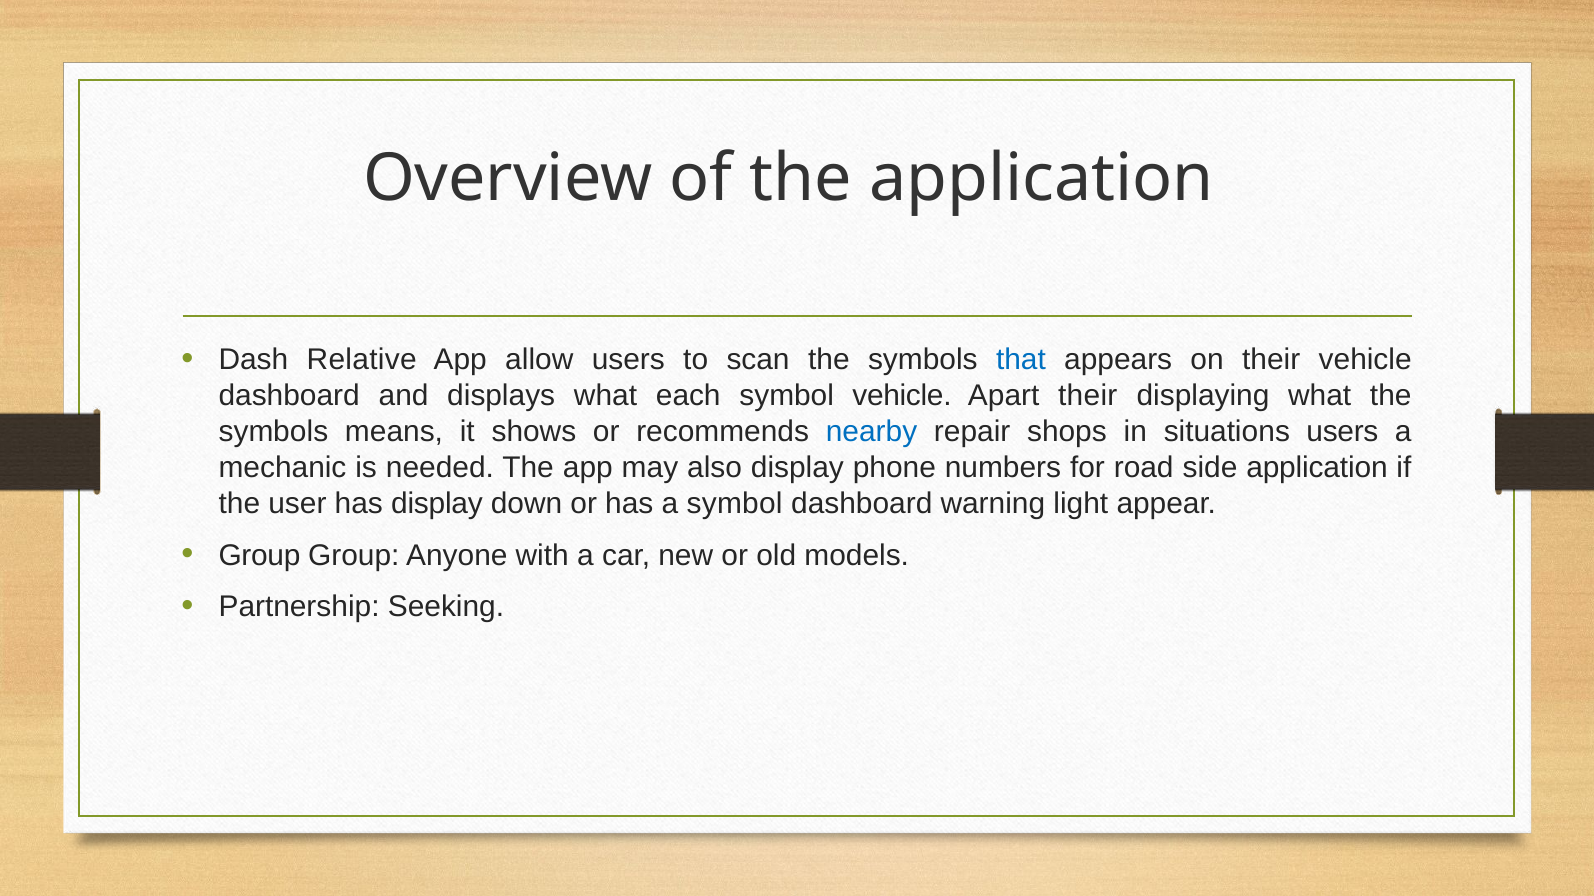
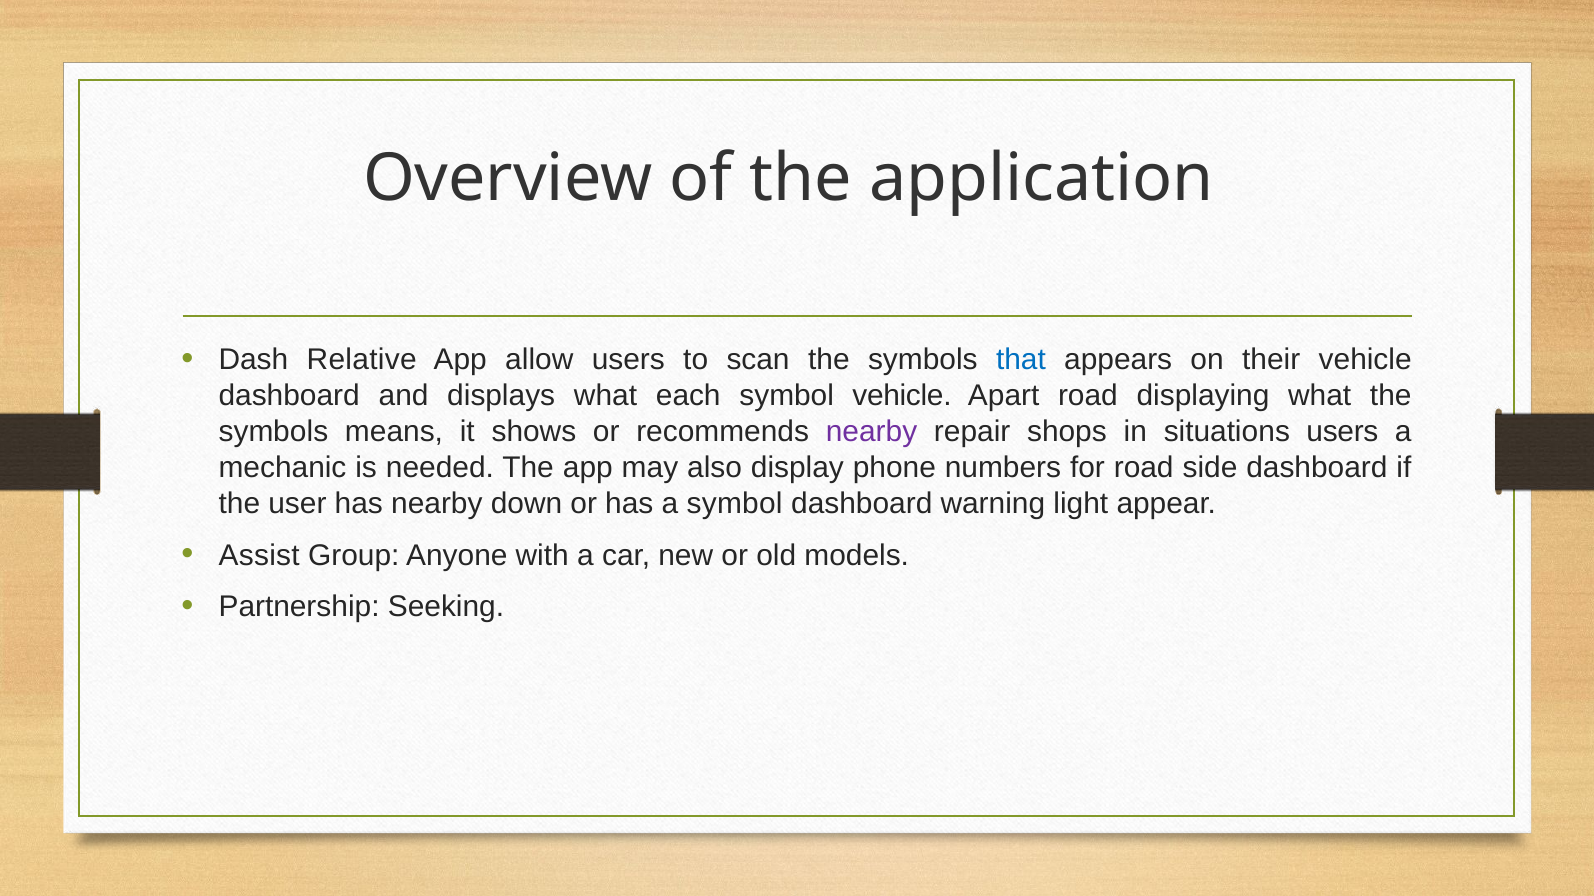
Apart their: their -> road
nearby at (872, 432) colour: blue -> purple
side application: application -> dashboard
has display: display -> nearby
Group at (259, 556): Group -> Assist
